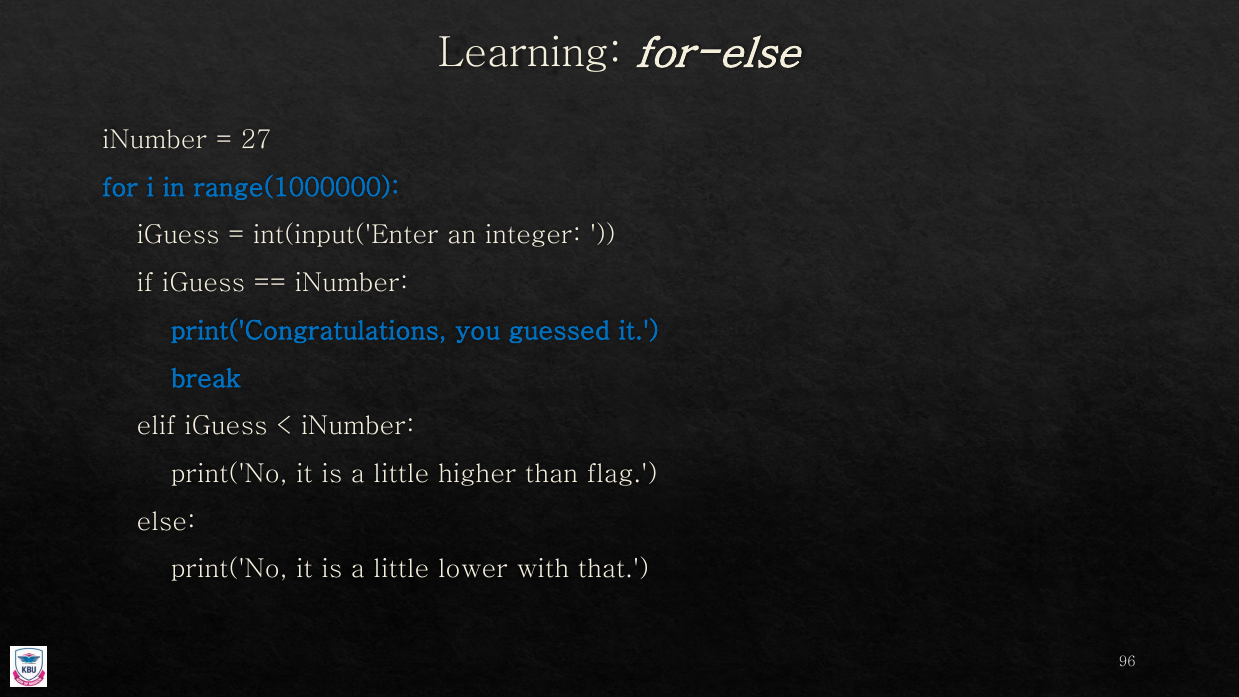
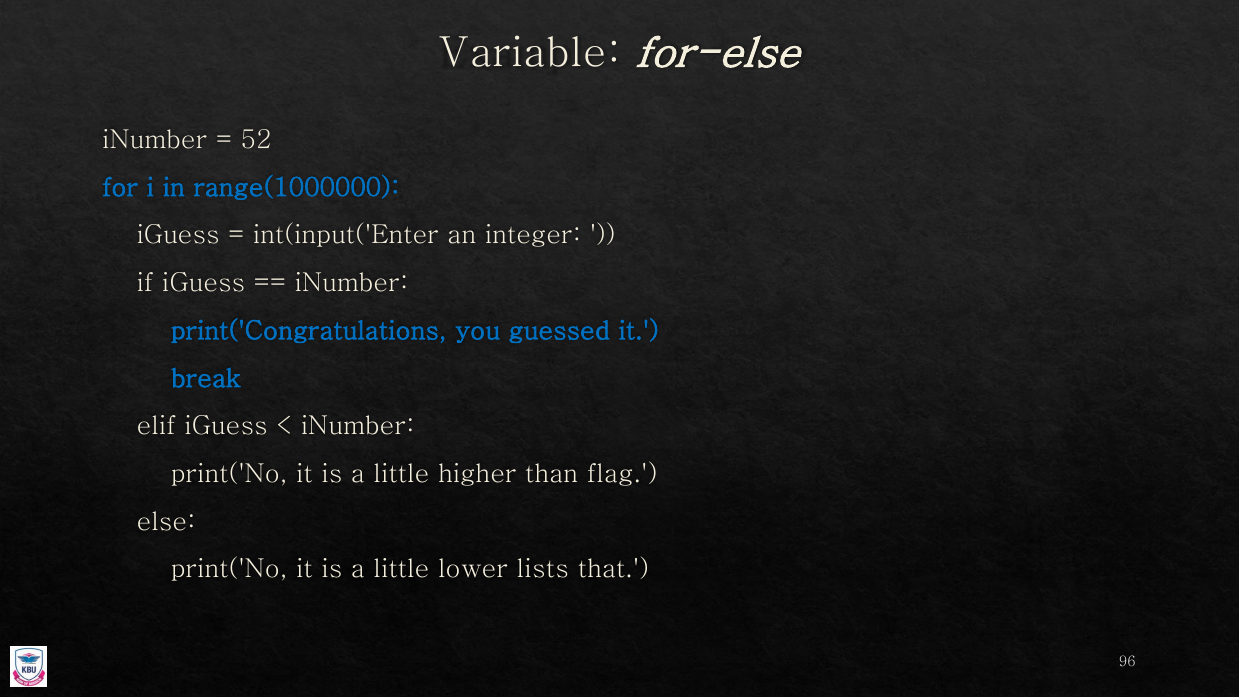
Learning: Learning -> Variable
27: 27 -> 52
with: with -> lists
